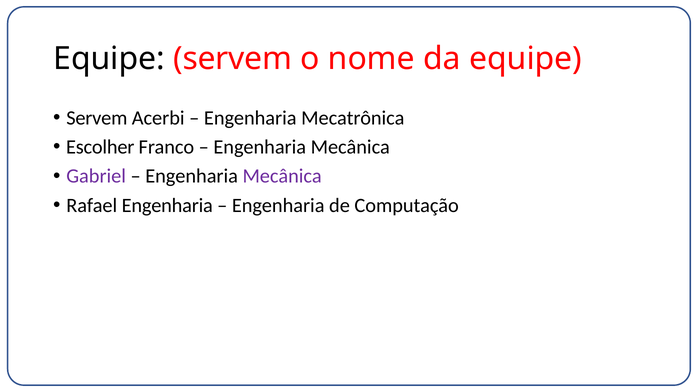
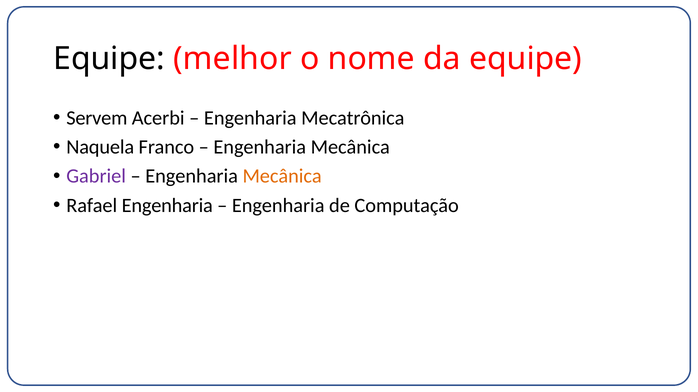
Equipe servem: servem -> melhor
Escolher: Escolher -> Naquela
Mecânica at (282, 177) colour: purple -> orange
